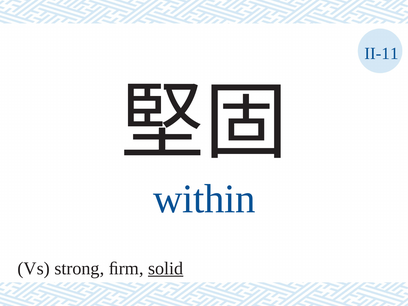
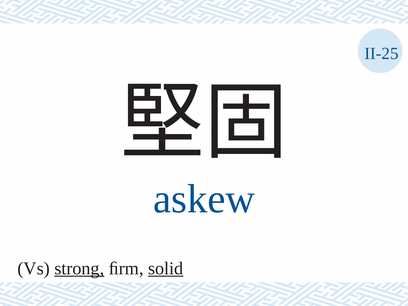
II-11: II-11 -> II-25
within: within -> askew
strong underline: none -> present
